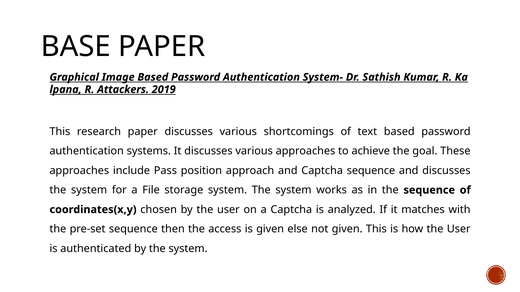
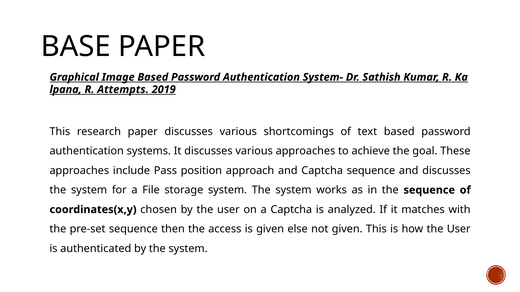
Attackers: Attackers -> Attempts
